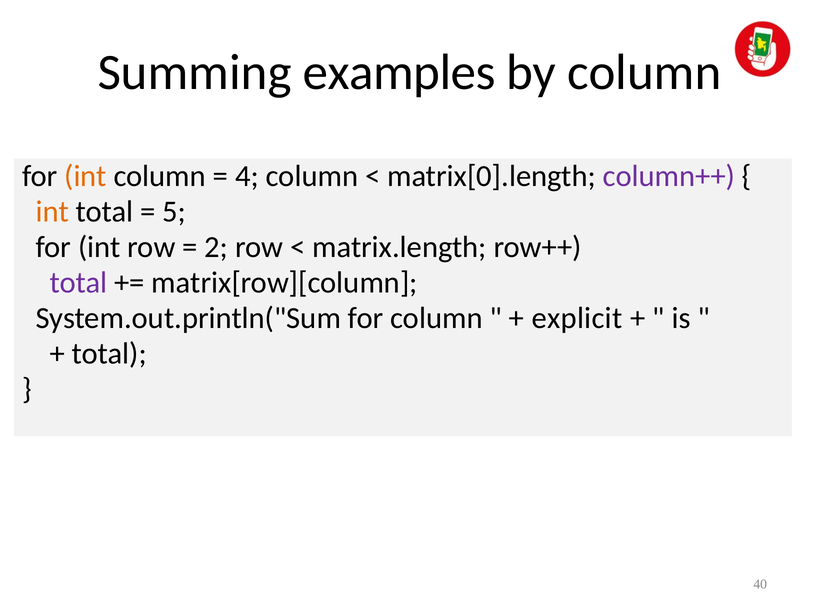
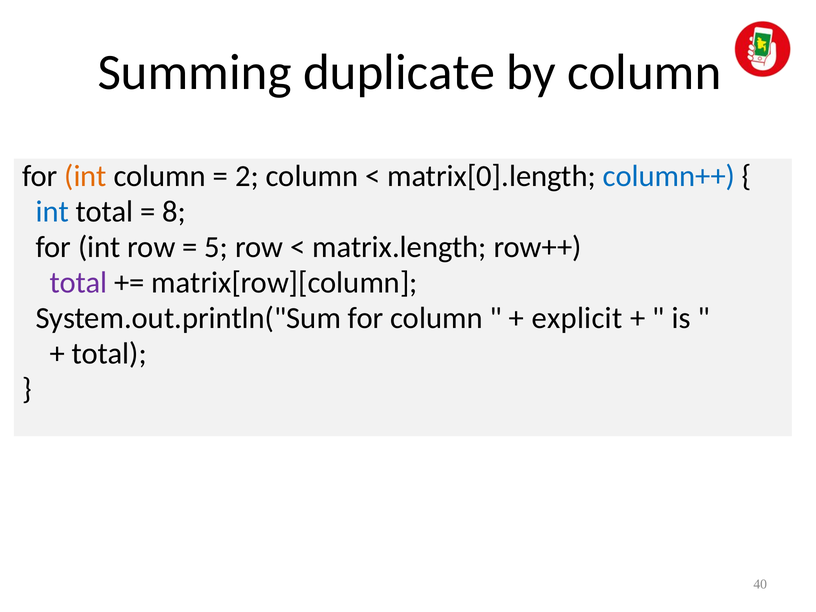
examples: examples -> duplicate
4: 4 -> 2
column++ colour: purple -> blue
int at (52, 212) colour: orange -> blue
5: 5 -> 8
2: 2 -> 5
